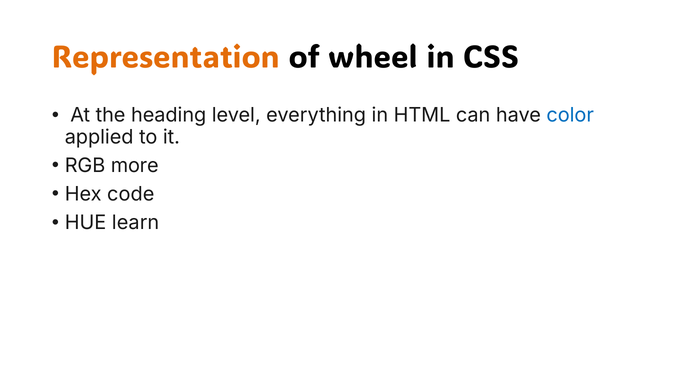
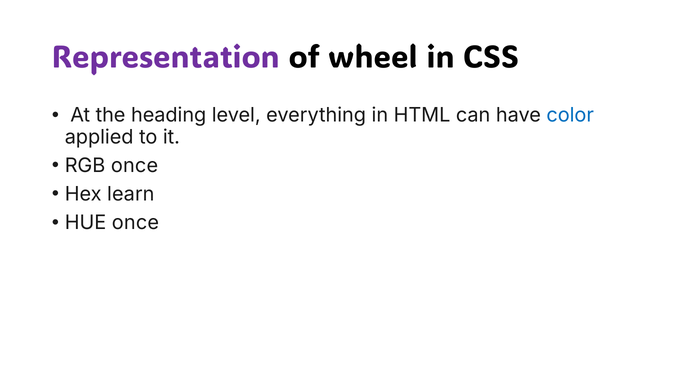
Representation colour: orange -> purple
RGB more: more -> once
code: code -> learn
HUE learn: learn -> once
